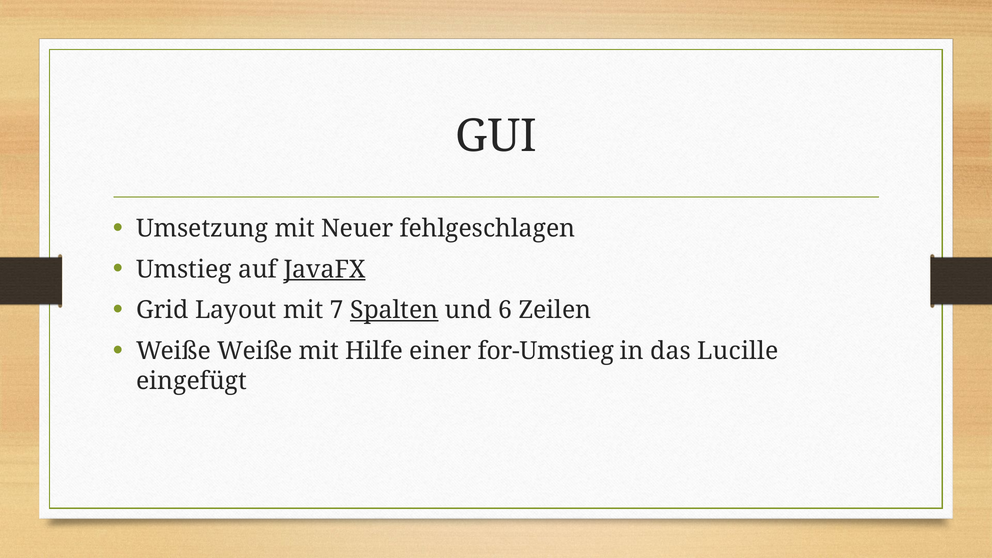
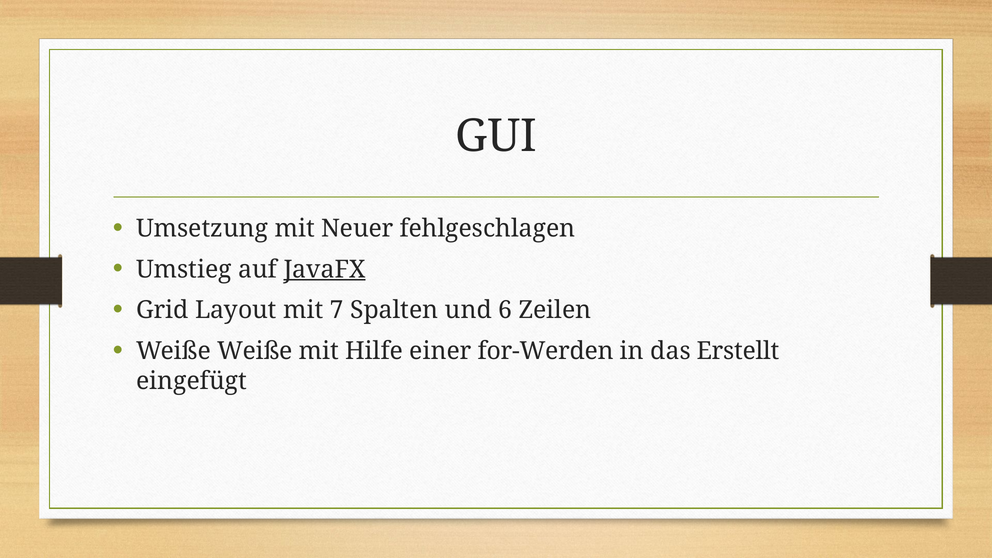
Spalten underline: present -> none
for-Umstieg: for-Umstieg -> for-Werden
Lucille: Lucille -> Erstellt
